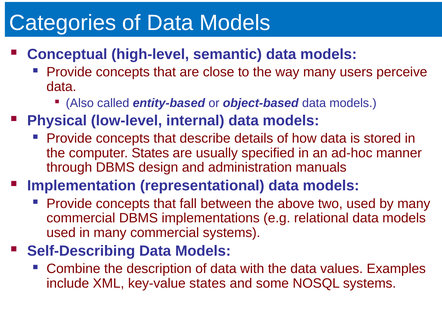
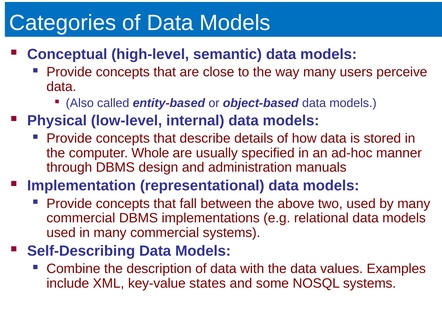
computer States: States -> Whole
